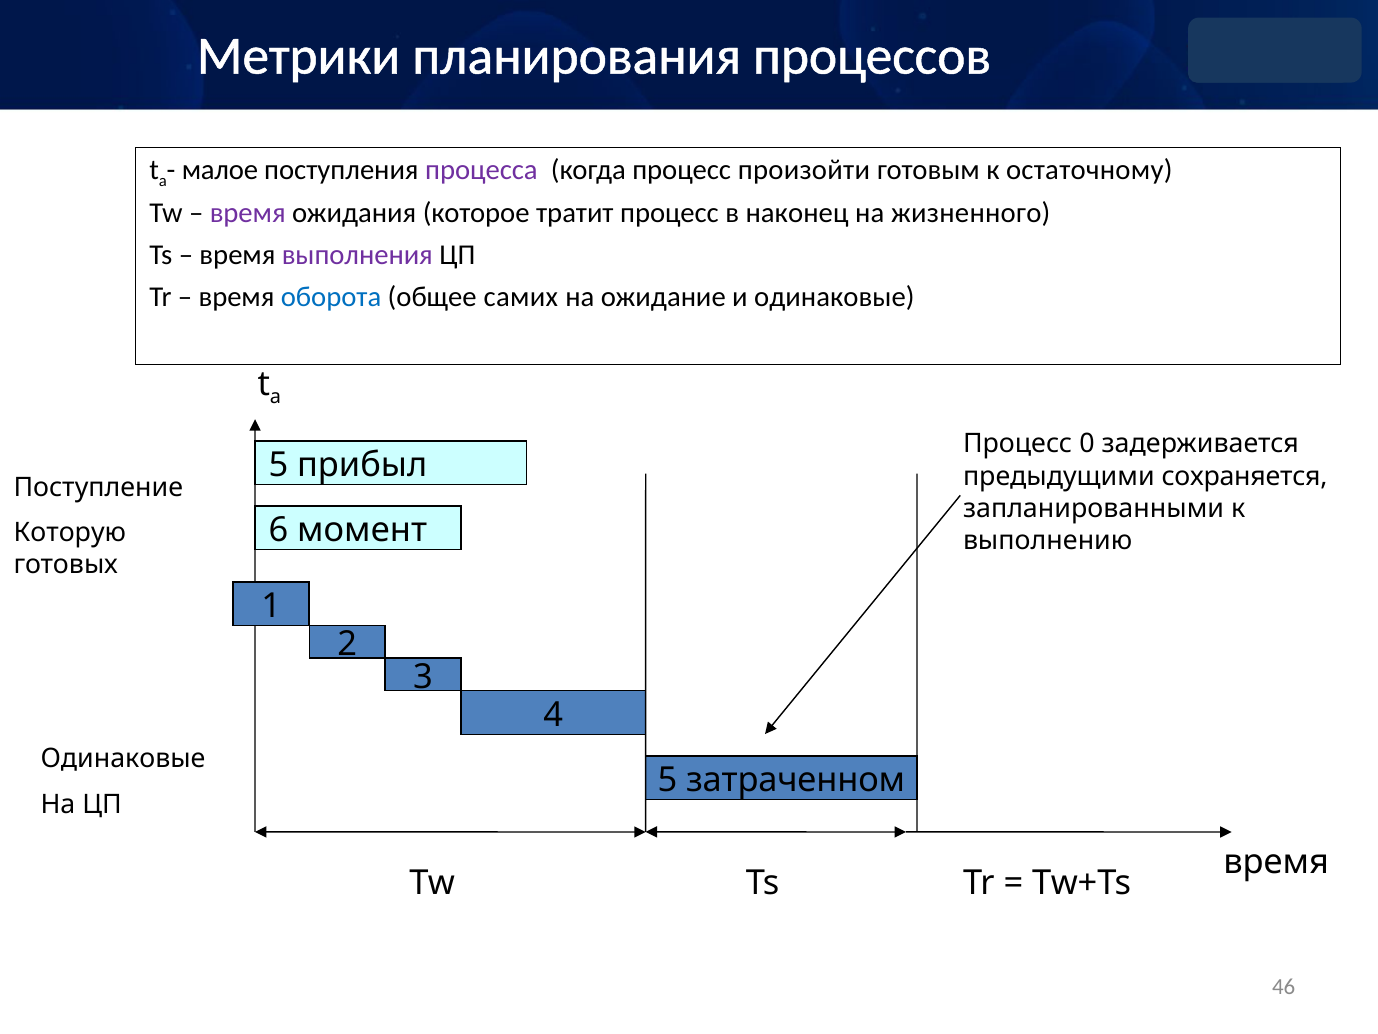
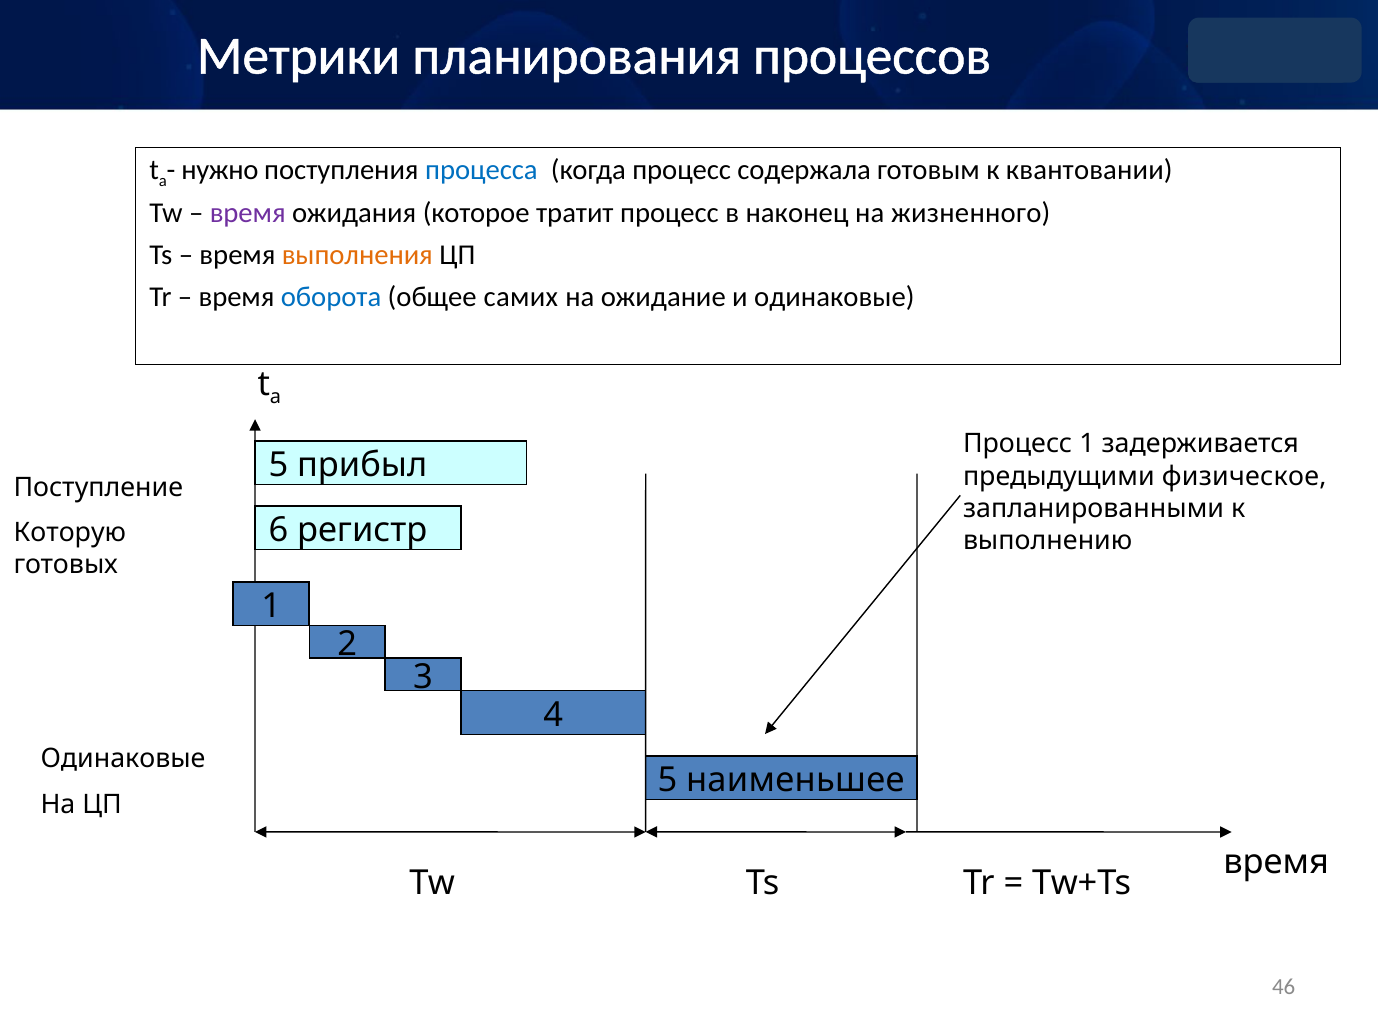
малое: малое -> нужно
процесса colour: purple -> blue
произойти: произойти -> содержала
остаточному: остаточному -> квантовании
выполнения colour: purple -> orange
Процесс 0: 0 -> 1
сохраняется: сохраняется -> физическое
момент: момент -> регистр
затраченном: затраченном -> наименьшее
